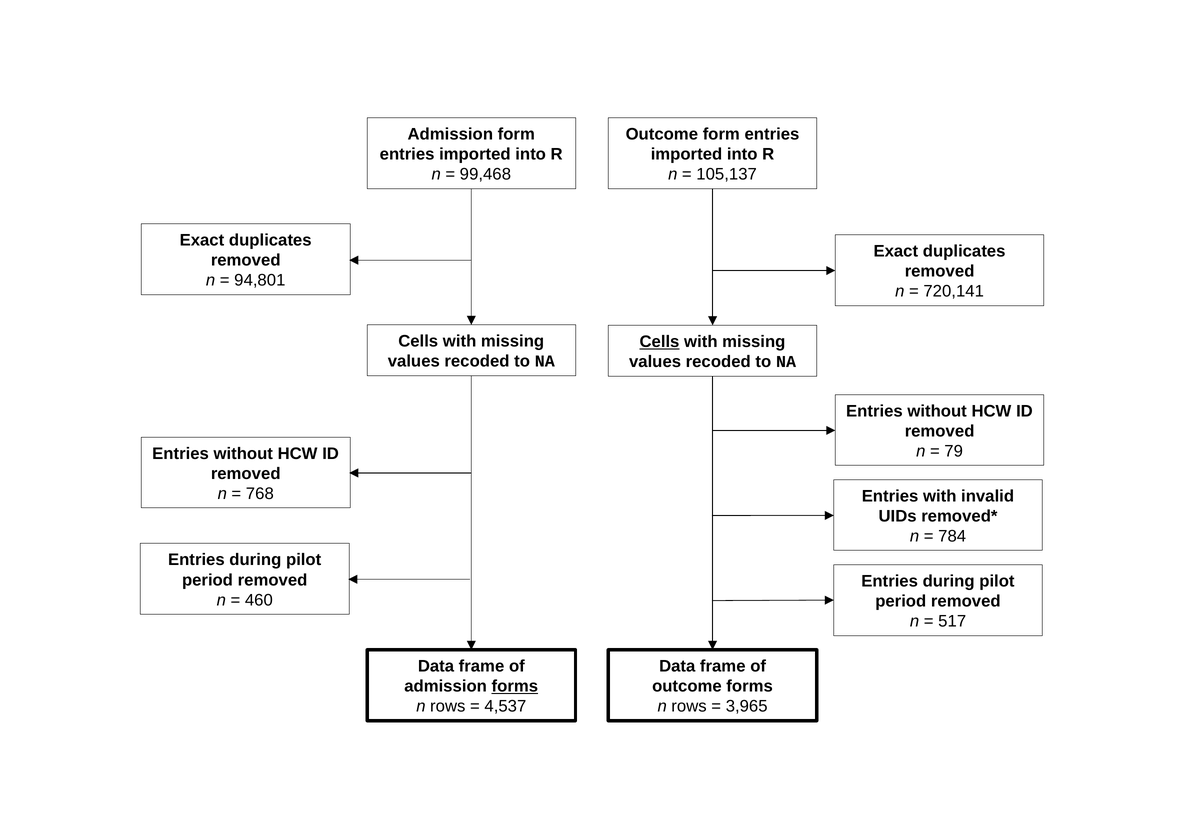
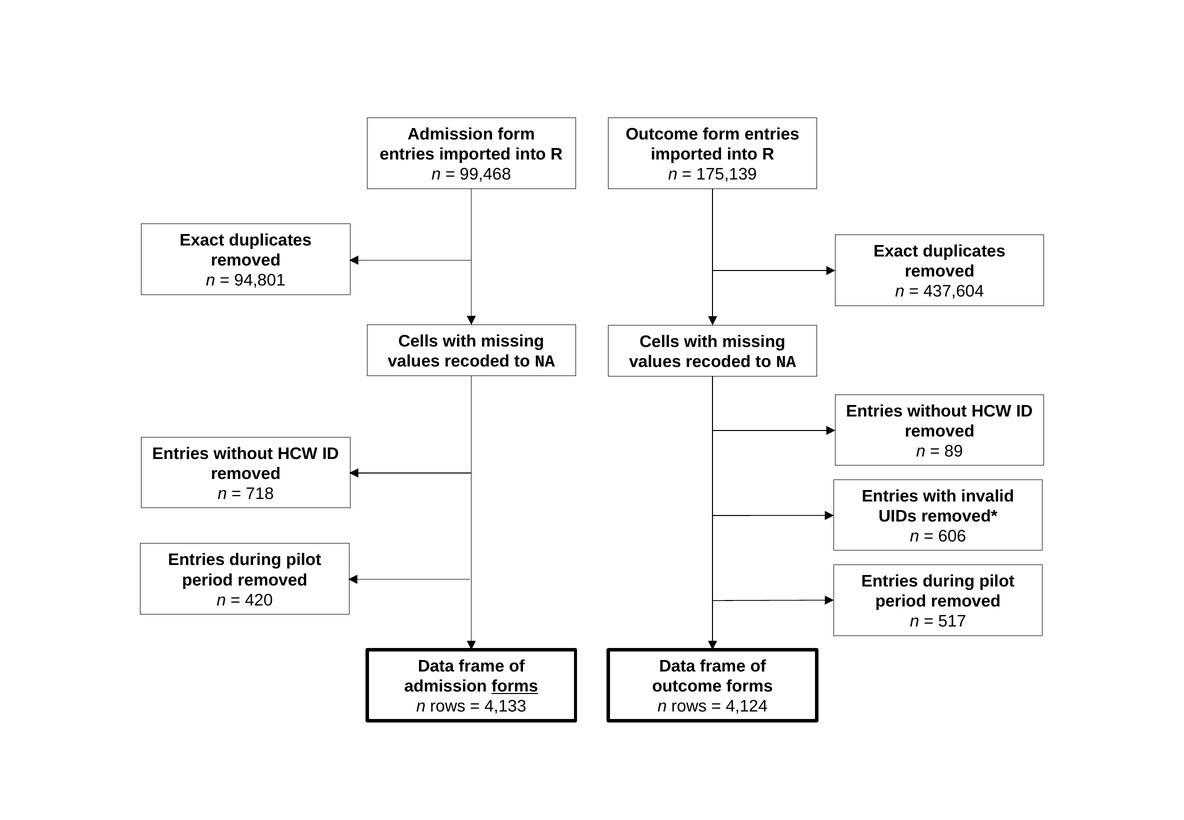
105,137: 105,137 -> 175,139
720,141: 720,141 -> 437,604
Cells at (659, 342) underline: present -> none
79: 79 -> 89
768: 768 -> 718
784: 784 -> 606
460: 460 -> 420
4,537: 4,537 -> 4,133
3,965: 3,965 -> 4,124
